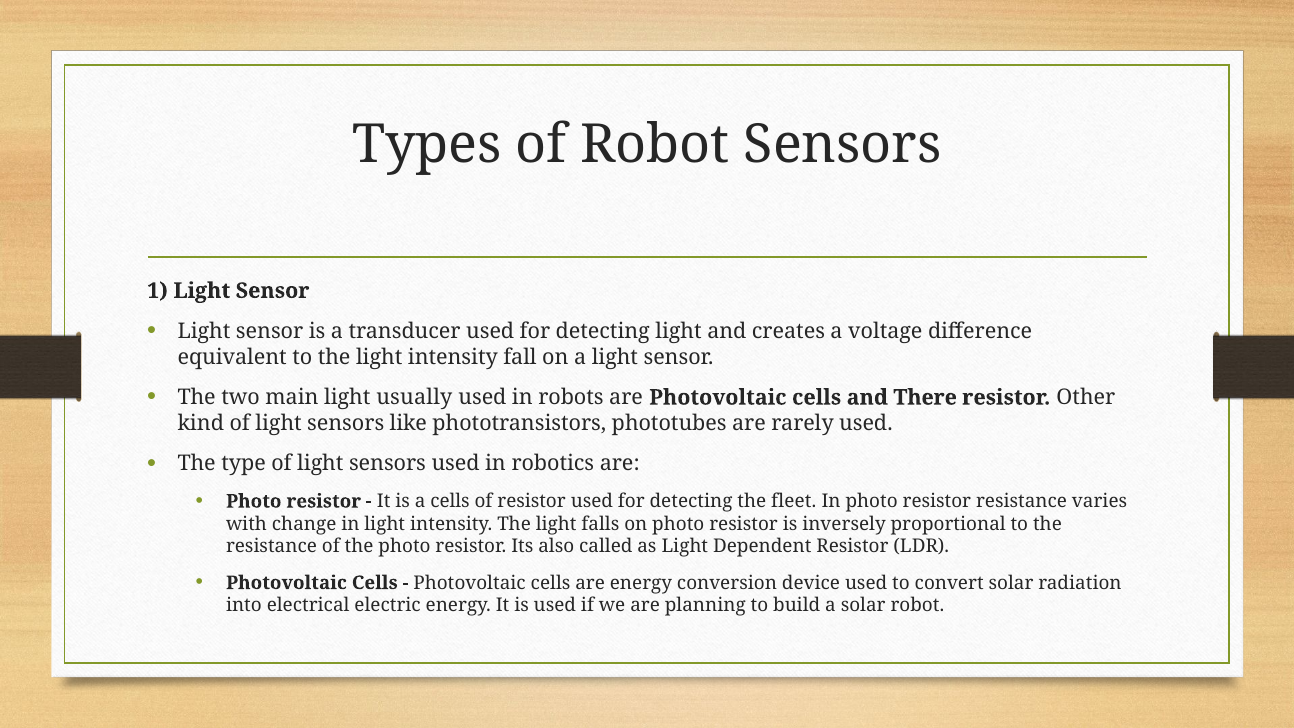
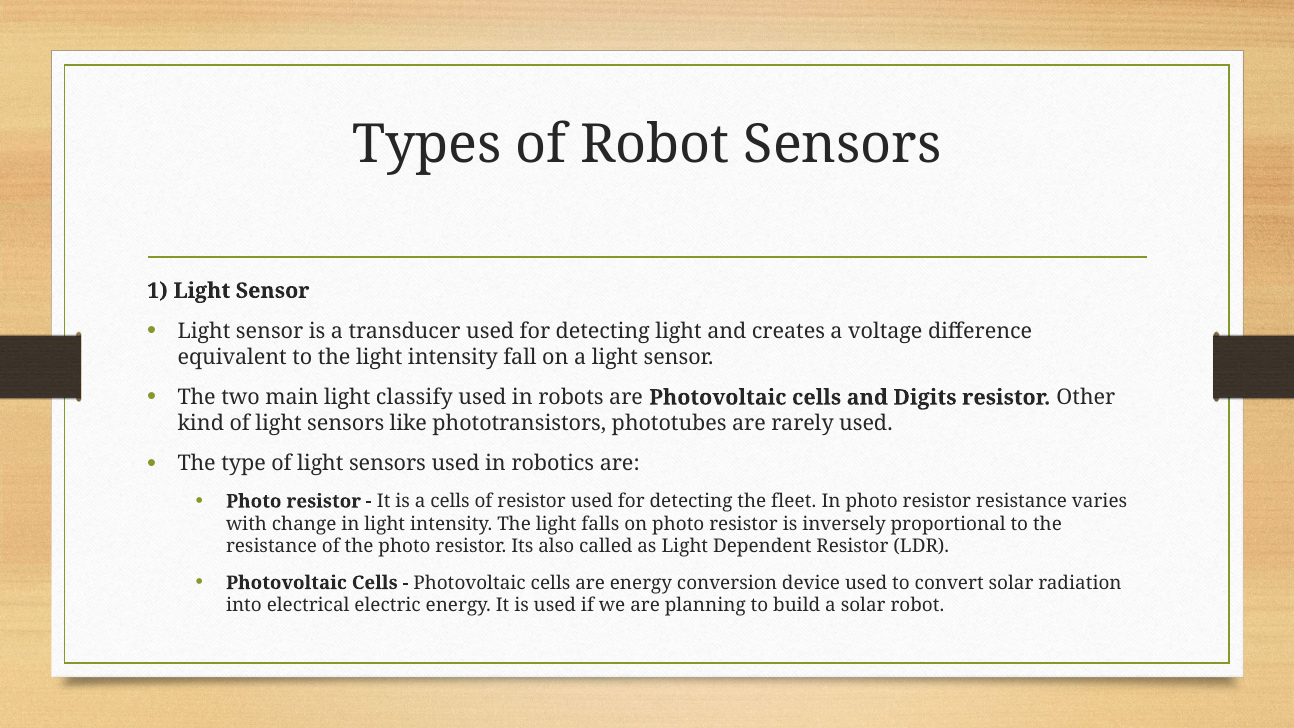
usually: usually -> classify
There: There -> Digits
